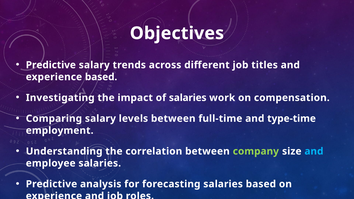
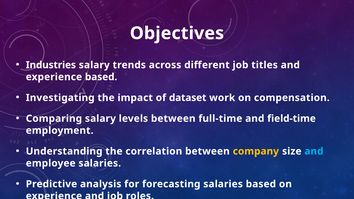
Predictive at (51, 65): Predictive -> Industries
of salaries: salaries -> dataset
type-time: type-time -> field-time
company colour: light green -> yellow
